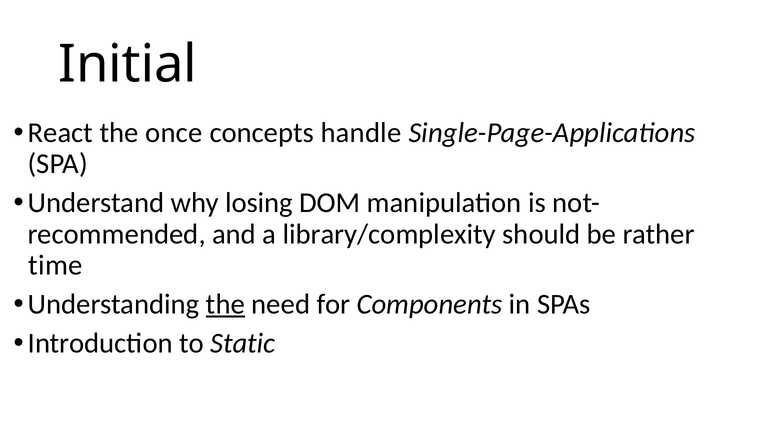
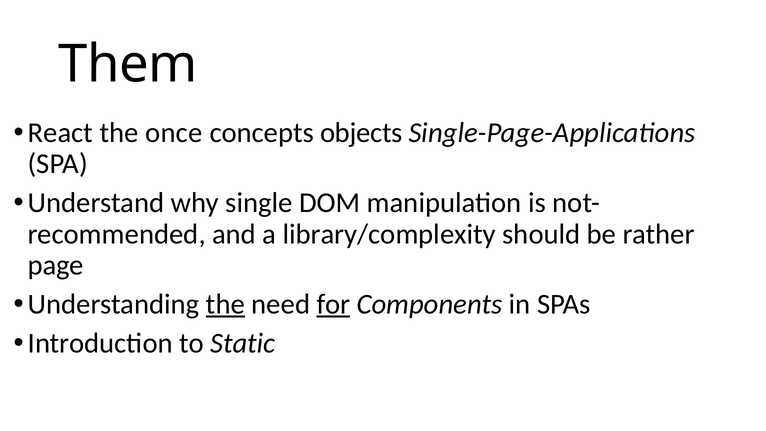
Initial: Initial -> Them
handle: handle -> objects
losing: losing -> single
time: time -> page
for underline: none -> present
